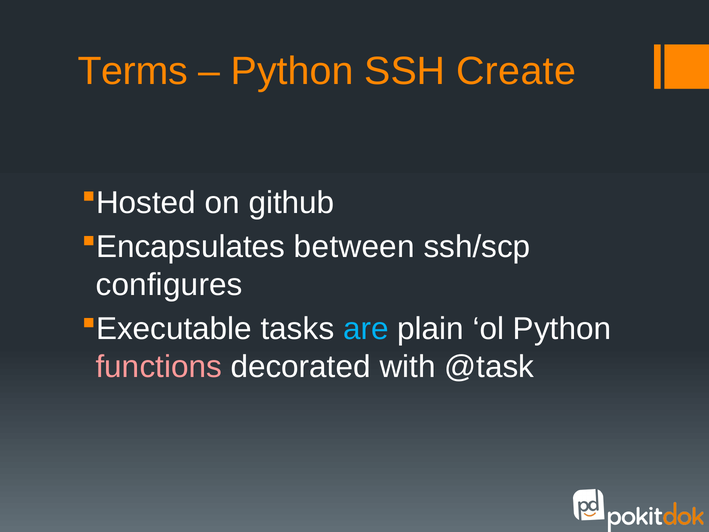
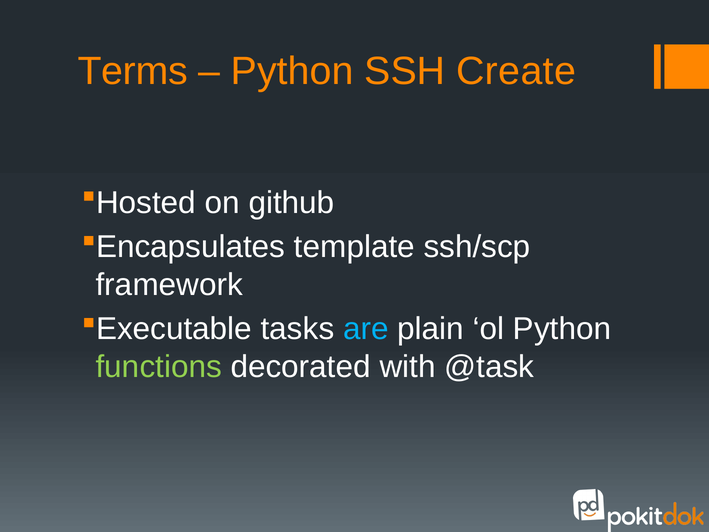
between: between -> template
configures: configures -> framework
functions colour: pink -> light green
